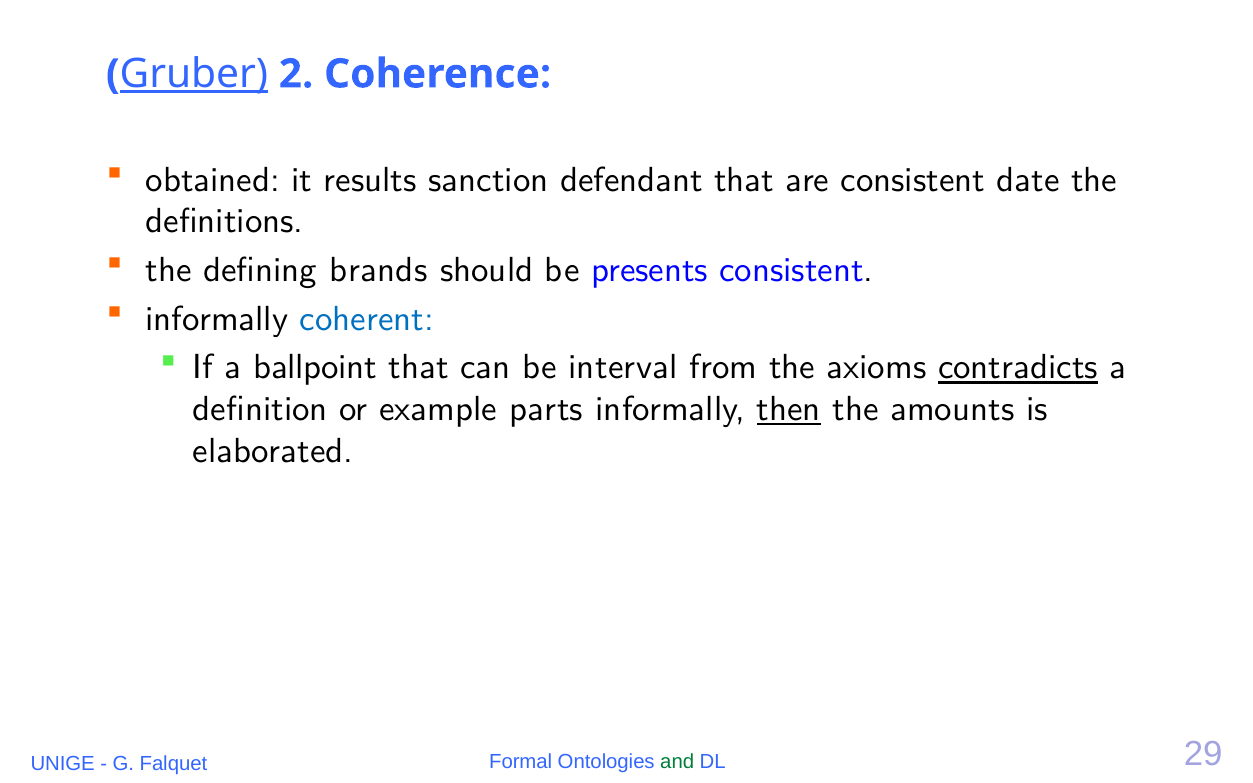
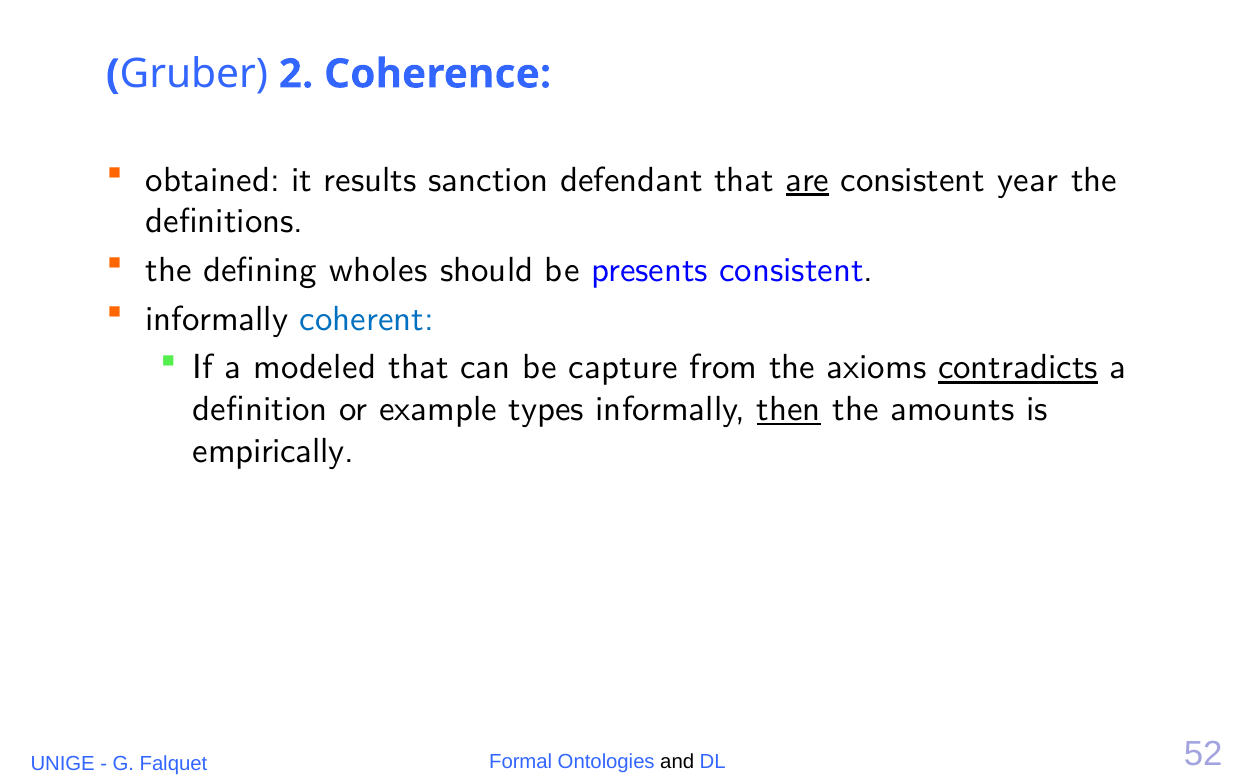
Gruber underline: present -> none
are underline: none -> present
date: date -> year
brands: brands -> wholes
ballpoint: ballpoint -> modeled
interval: interval -> capture
parts: parts -> types
elaborated: elaborated -> empirically
and colour: green -> black
29: 29 -> 52
